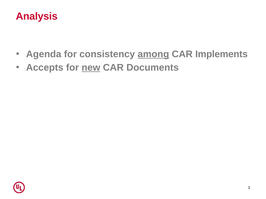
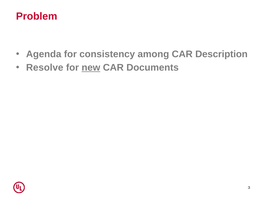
Analysis: Analysis -> Problem
among underline: present -> none
Implements: Implements -> Description
Accepts: Accepts -> Resolve
